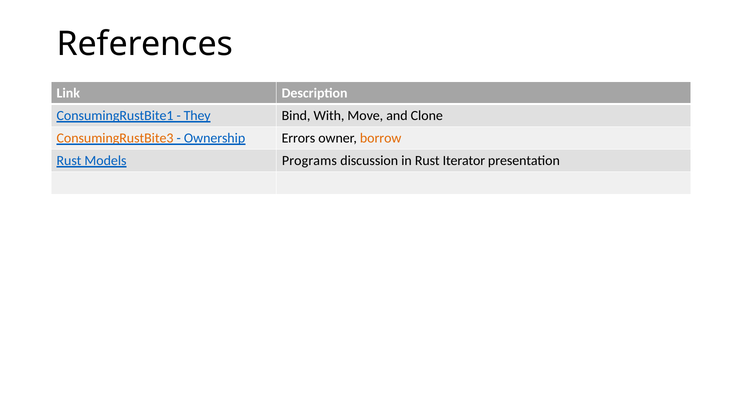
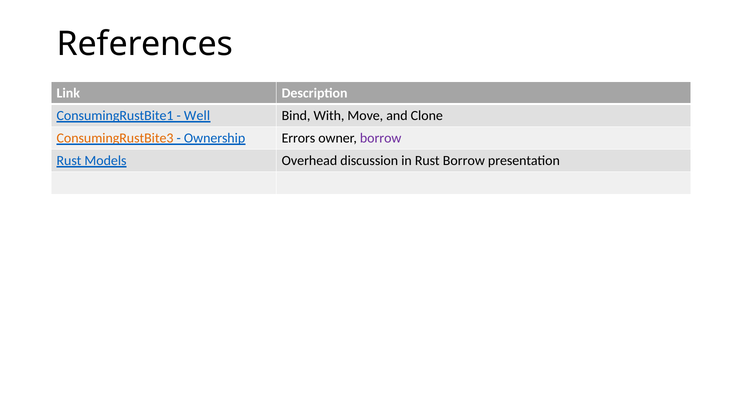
They: They -> Well
borrow at (381, 138) colour: orange -> purple
Programs: Programs -> Overhead
Rust Iterator: Iterator -> Borrow
